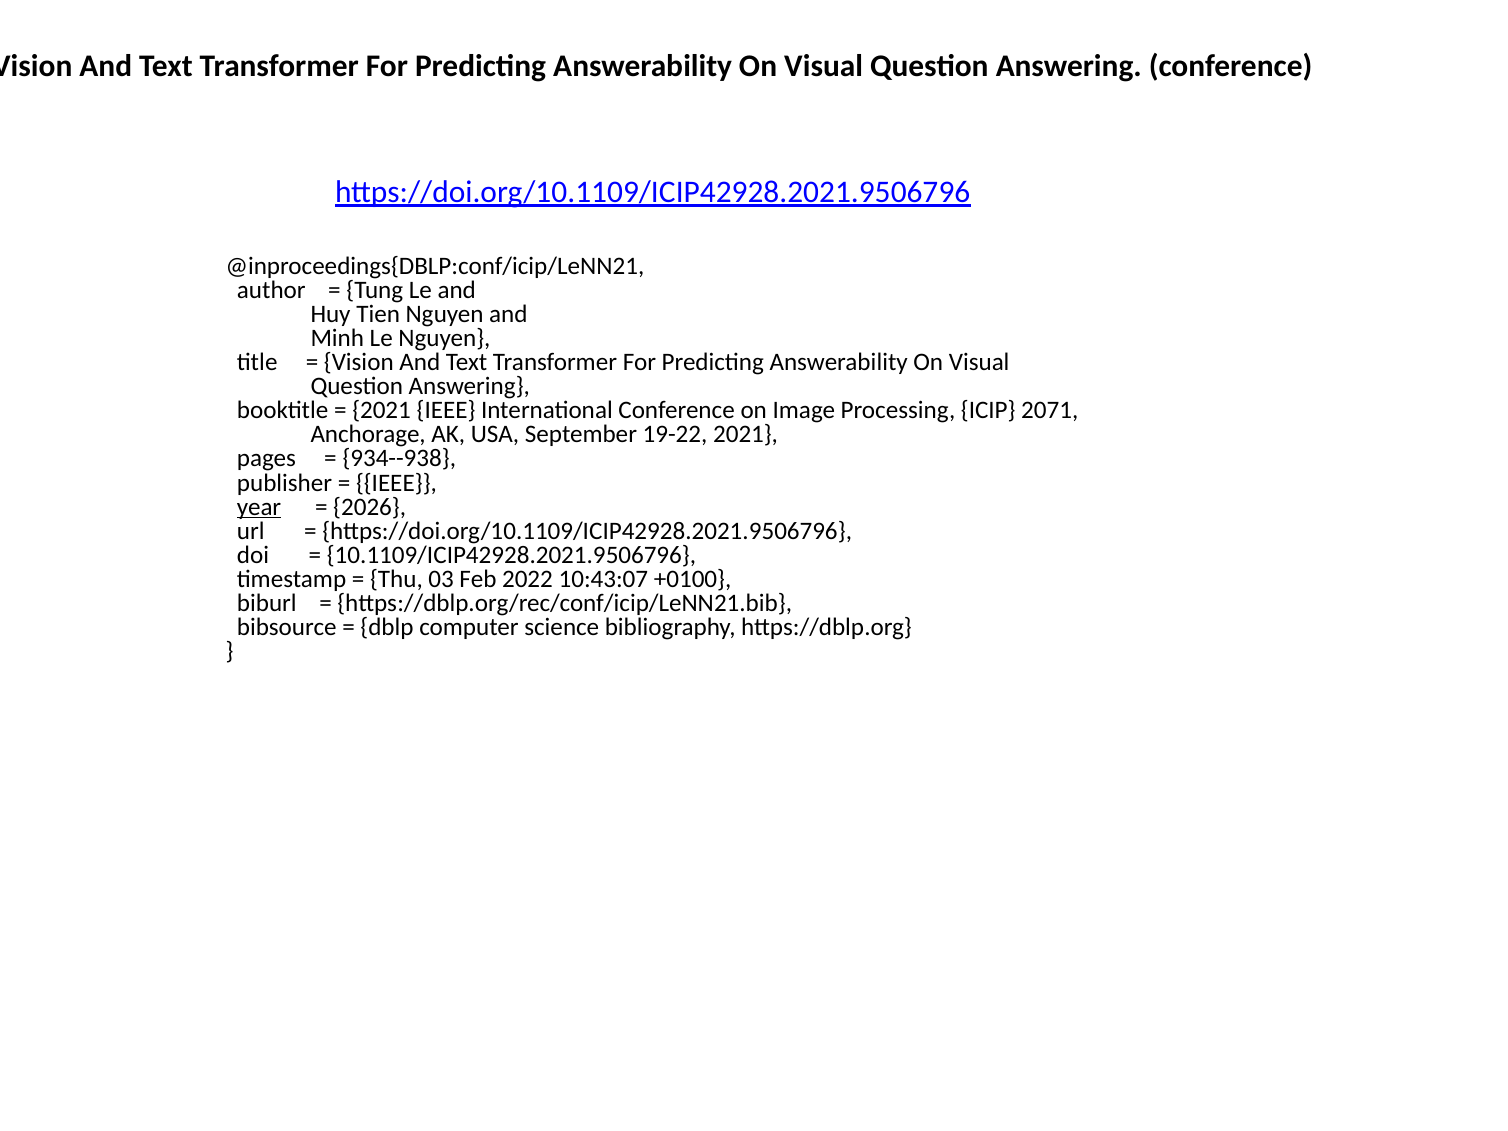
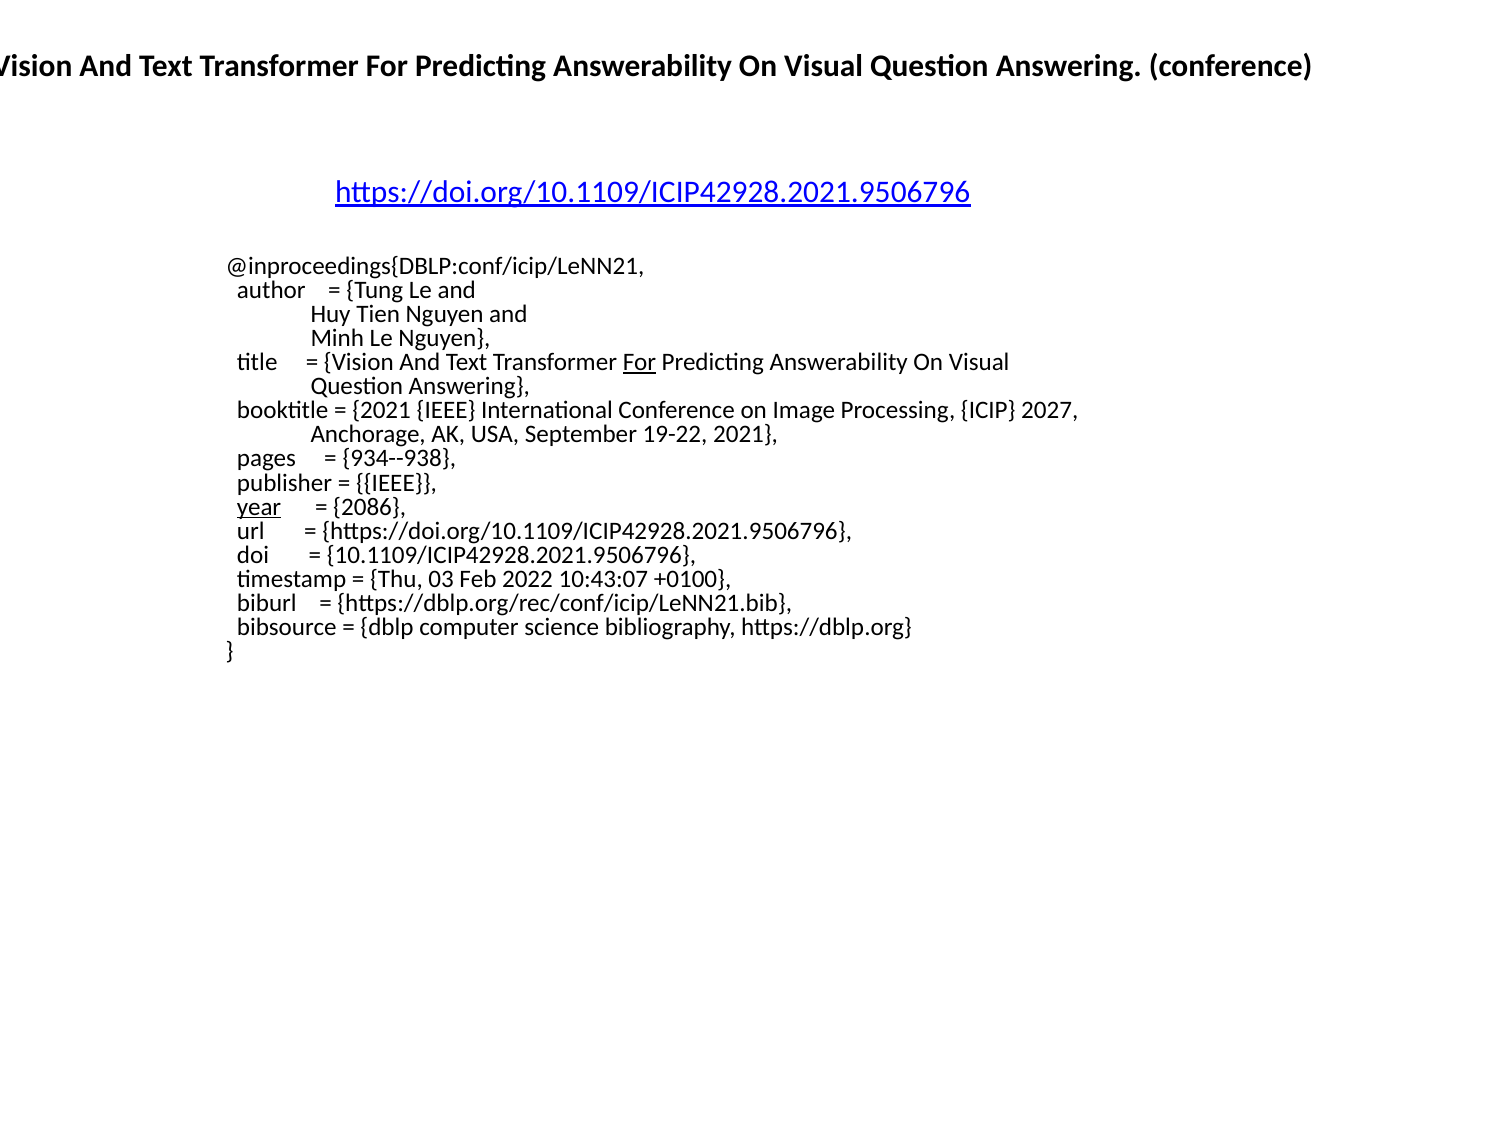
For at (639, 362) underline: none -> present
2071: 2071 -> 2027
2026: 2026 -> 2086
